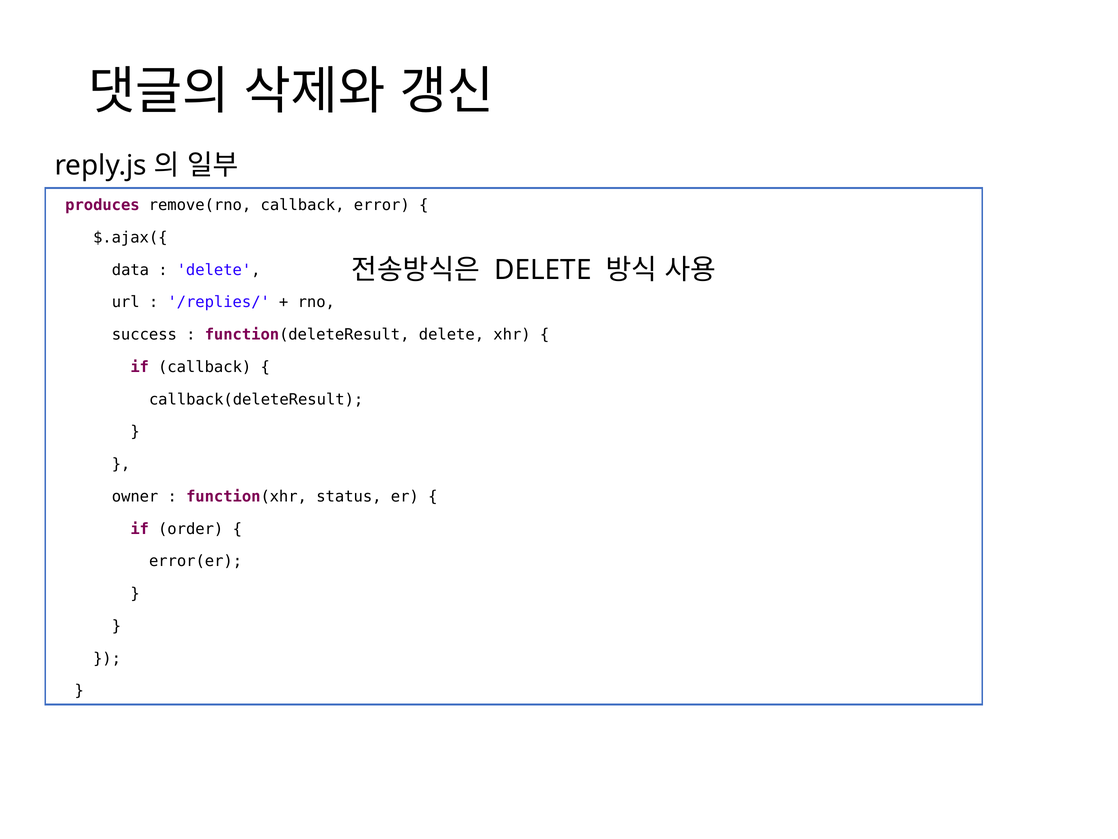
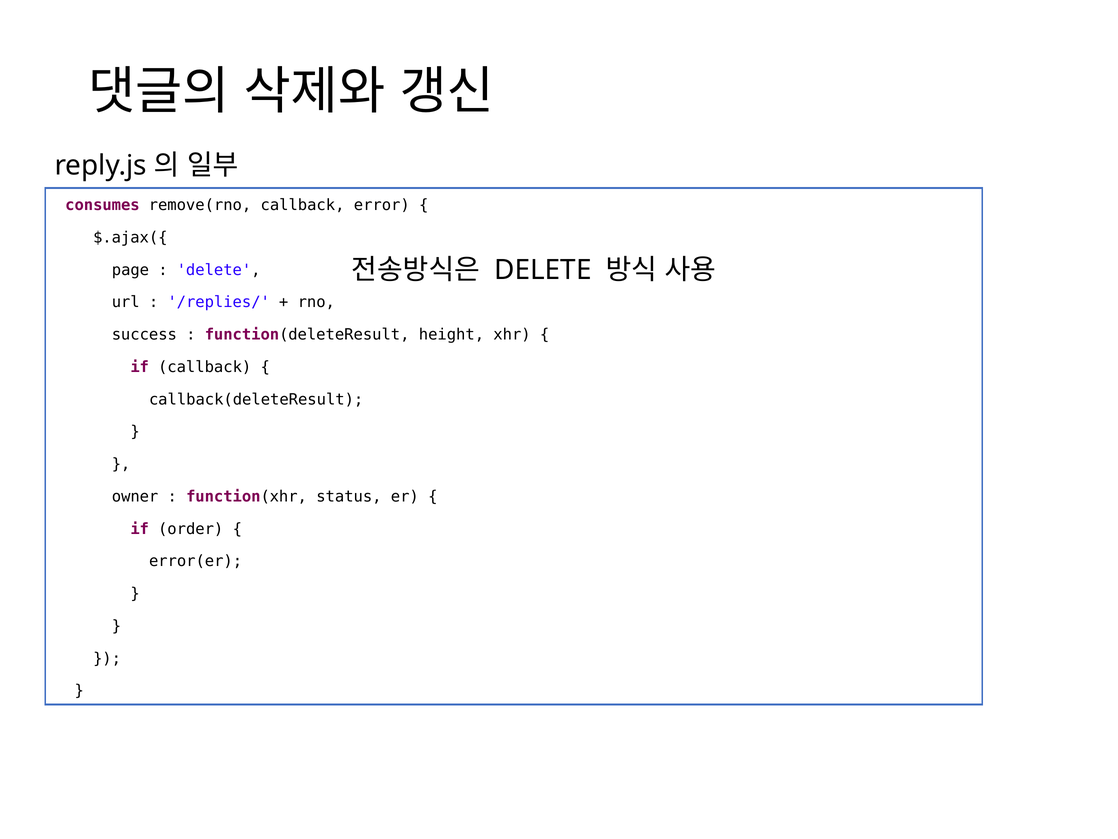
produces: produces -> consumes
data: data -> page
function(deleteResult delete: delete -> height
